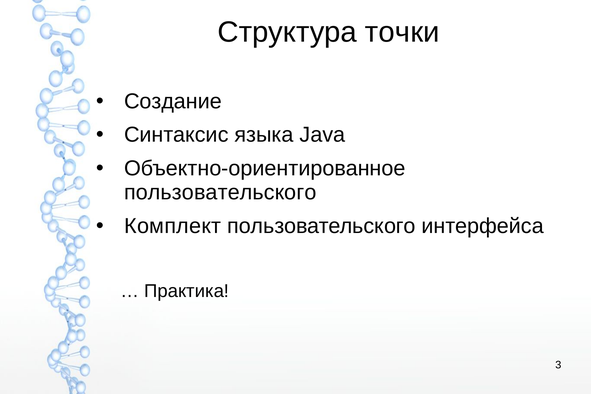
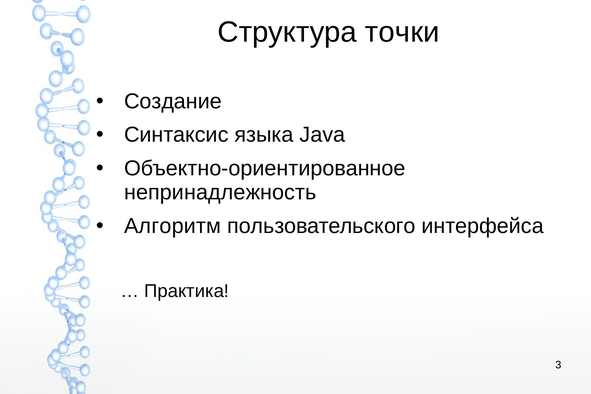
пользовательского at (220, 192): пользовательского -> непринадлежность
Комплект: Комплект -> Алгоритм
